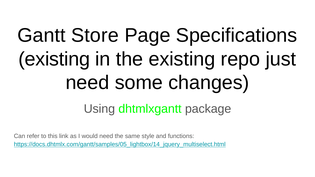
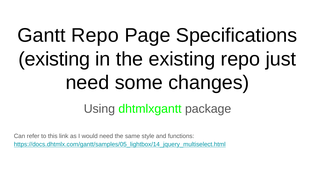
Gantt Store: Store -> Repo
